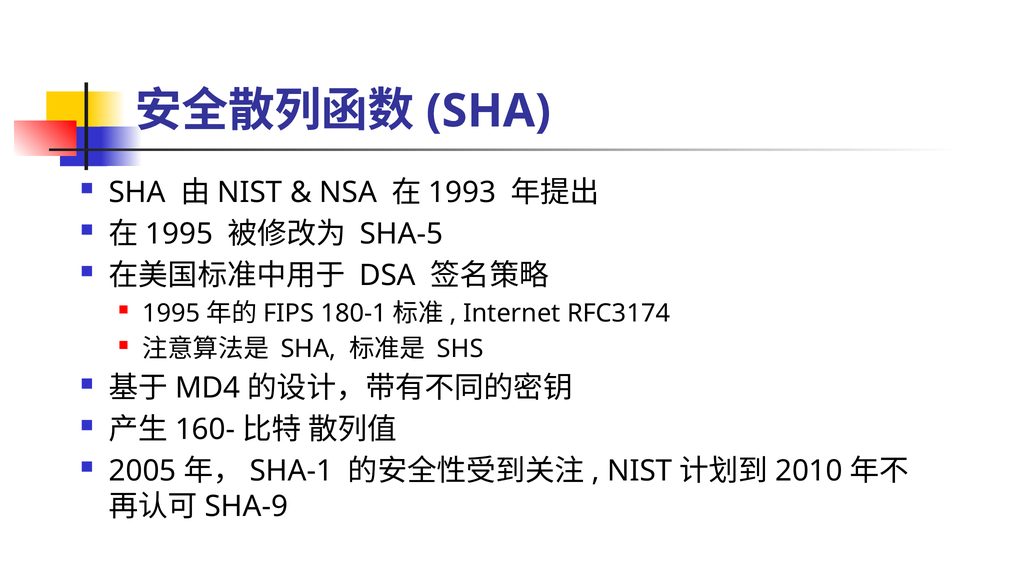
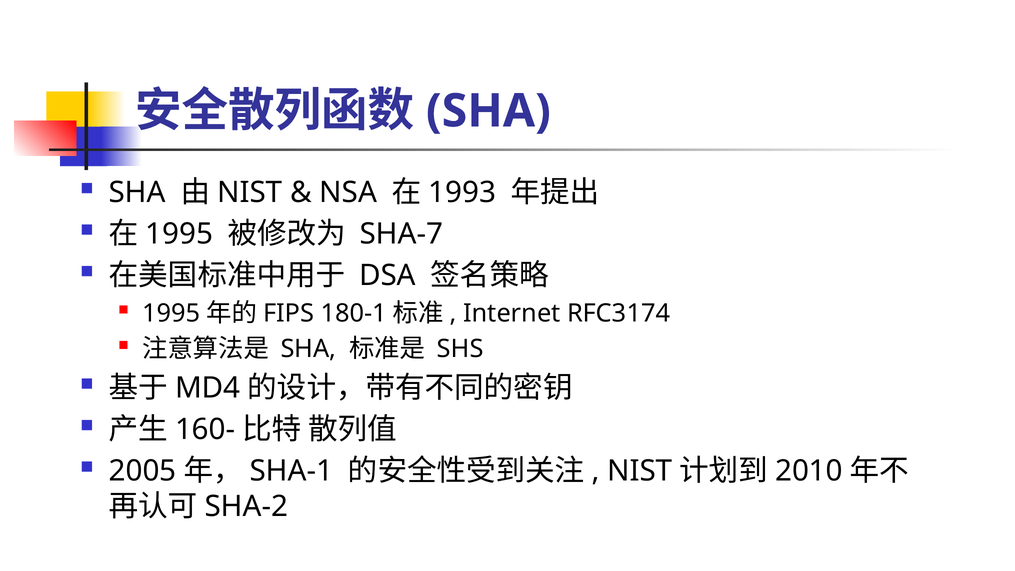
SHA-5: SHA-5 -> SHA-7
SHA-9: SHA-9 -> SHA-2
